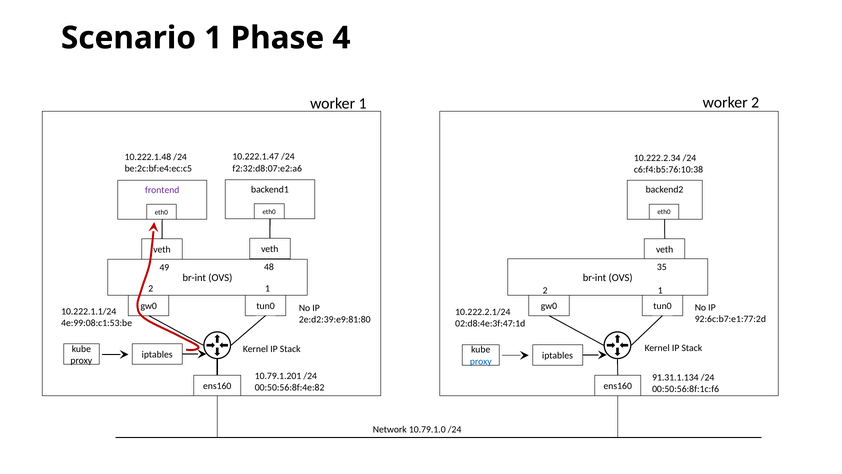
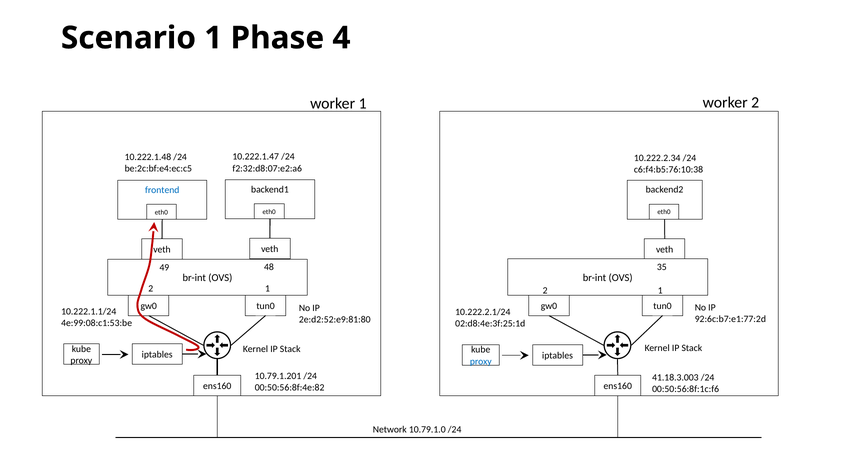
frontend colour: purple -> blue
2e:d2:39:e9:81:80: 2e:d2:39:e9:81:80 -> 2e:d2:52:e9:81:80
02:d8:4e:3f:47:1d: 02:d8:4e:3f:47:1d -> 02:d8:4e:3f:25:1d
91.31.1.134: 91.31.1.134 -> 41.18.3.003
